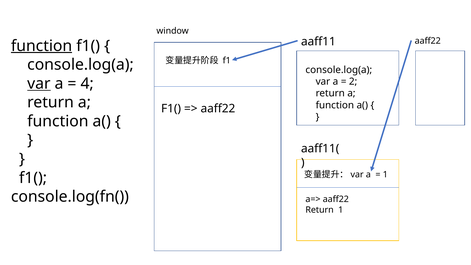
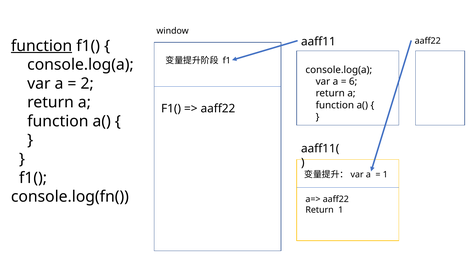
2: 2 -> 6
var at (39, 84) underline: present -> none
4: 4 -> 2
